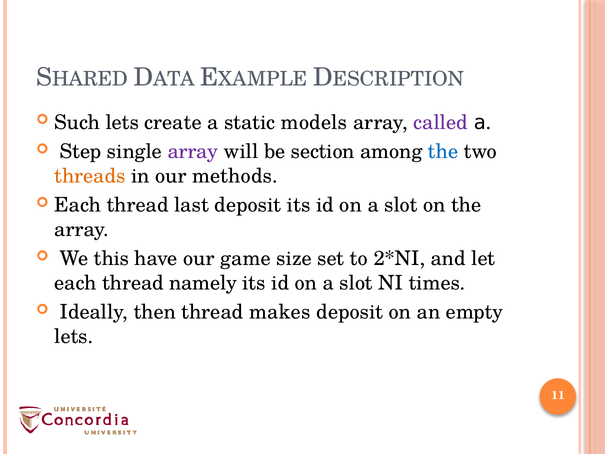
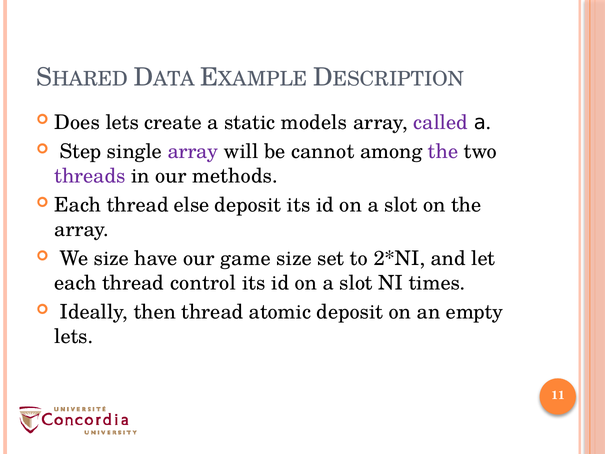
Such: Such -> Does
section: section -> cannot
the at (443, 152) colour: blue -> purple
threads colour: orange -> purple
last: last -> else
We this: this -> size
namely: namely -> control
makes: makes -> atomic
